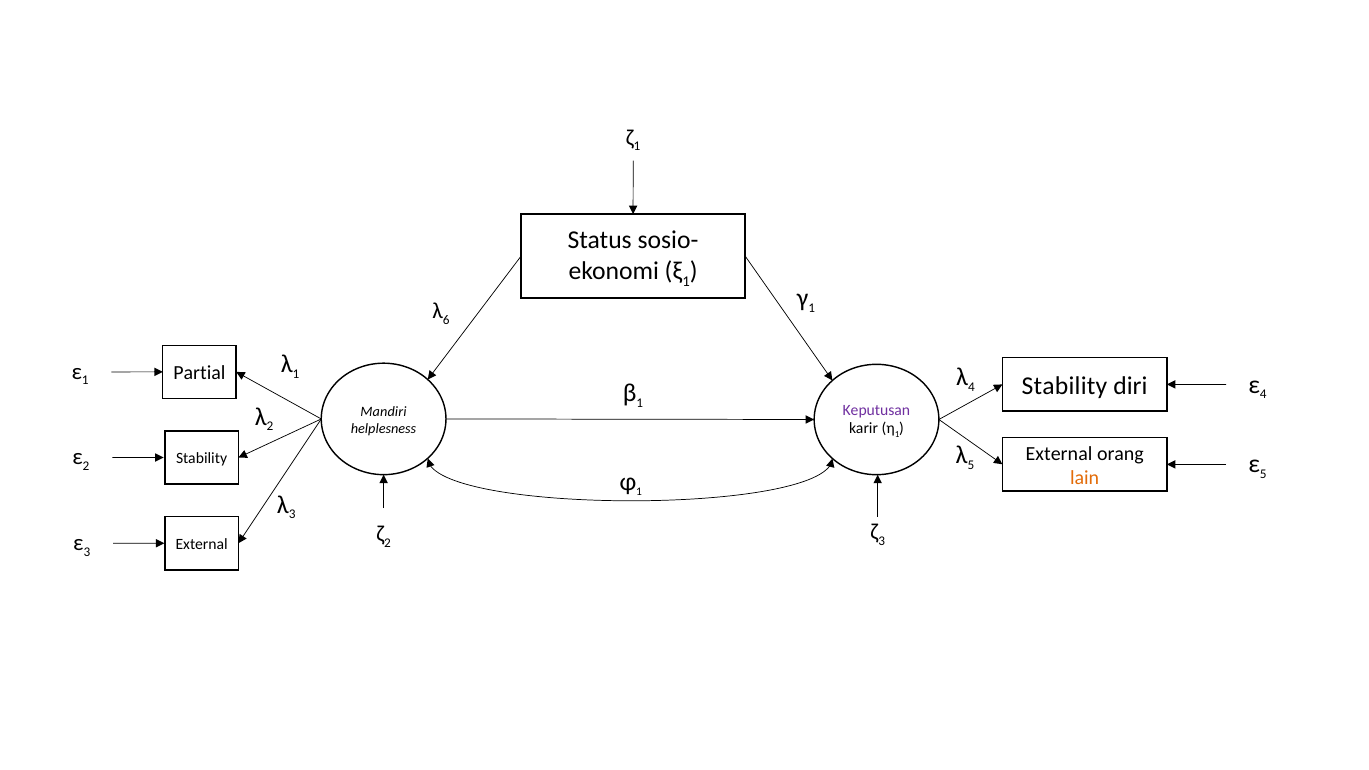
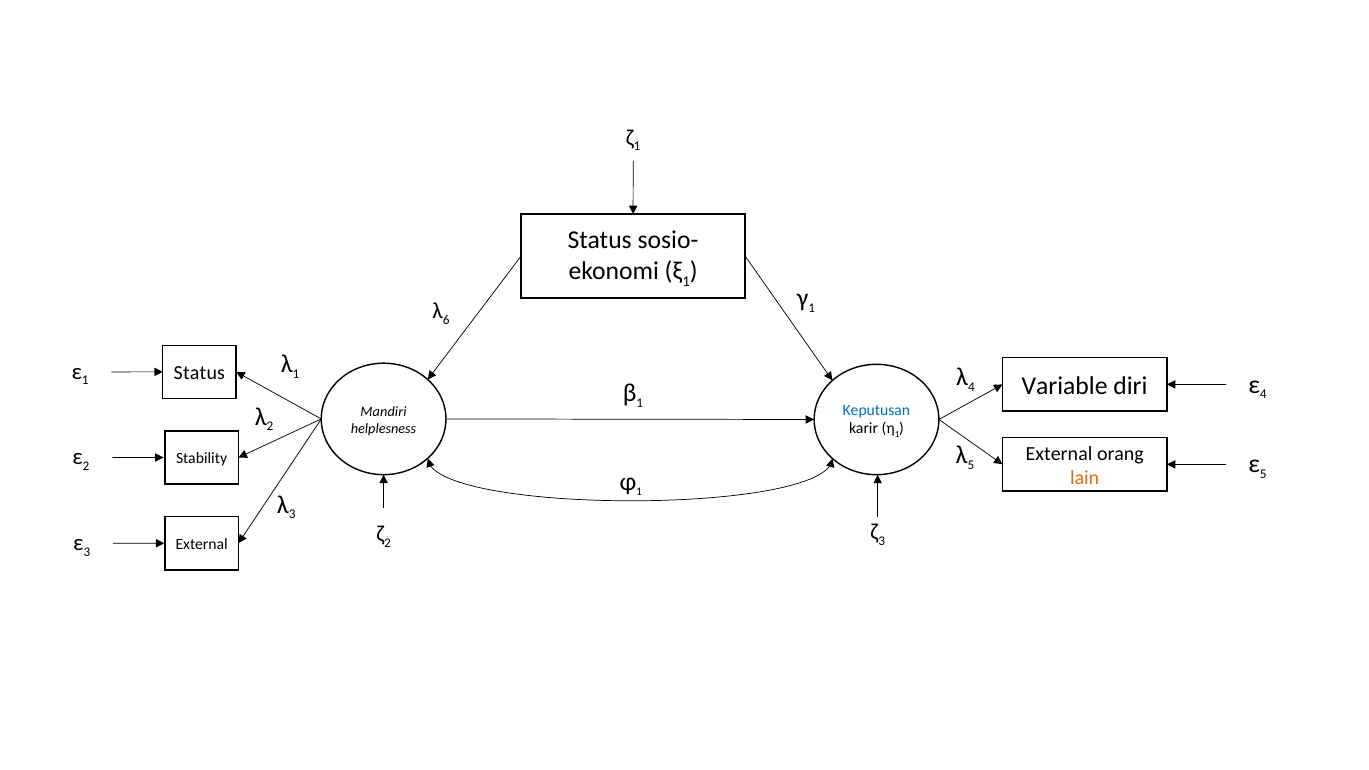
Partial at (199, 373): Partial -> Status
Stability at (1064, 386): Stability -> Variable
Keputusan colour: purple -> blue
